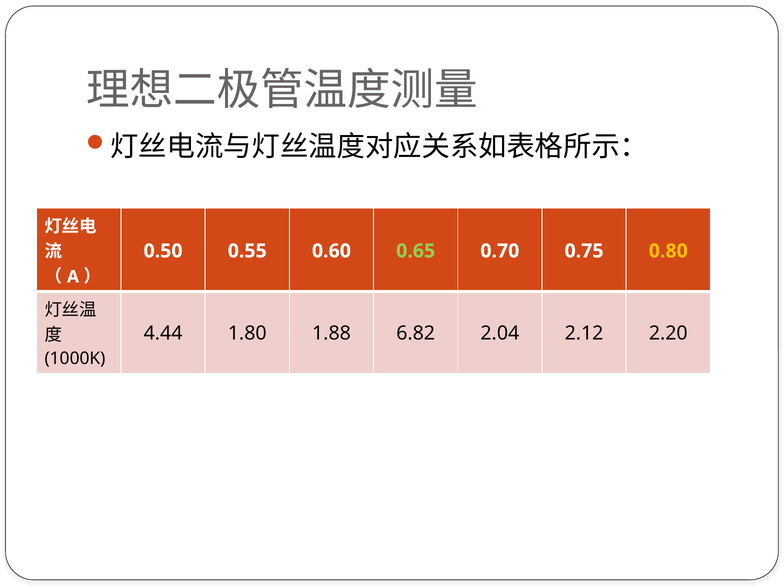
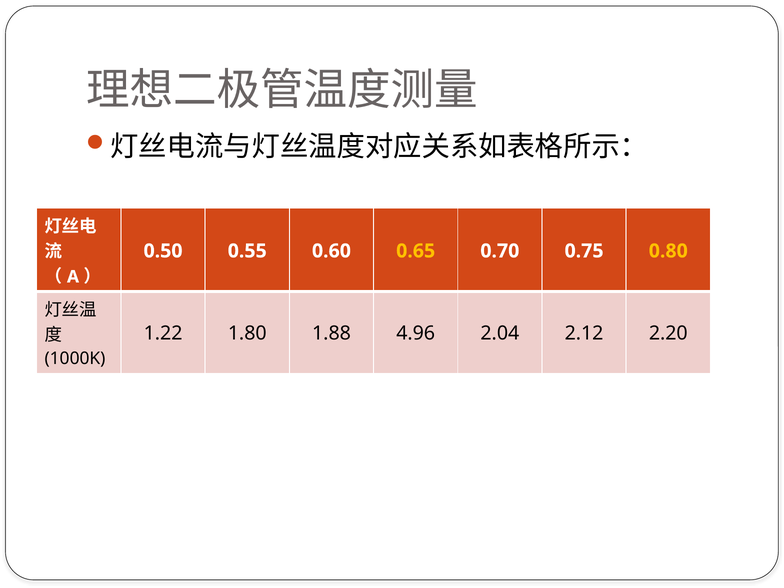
0.65 colour: light green -> yellow
4.44: 4.44 -> 1.22
6.82: 6.82 -> 4.96
